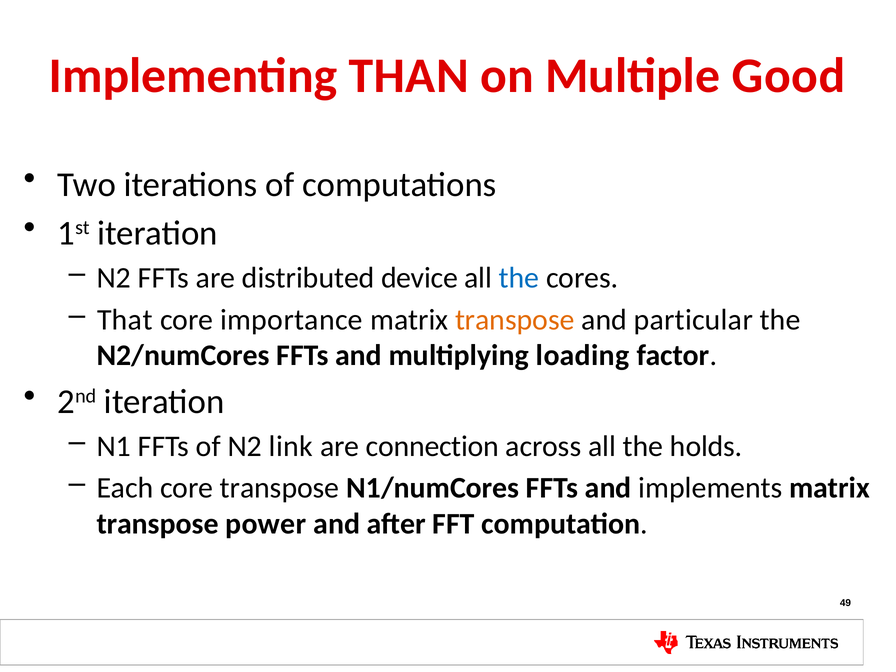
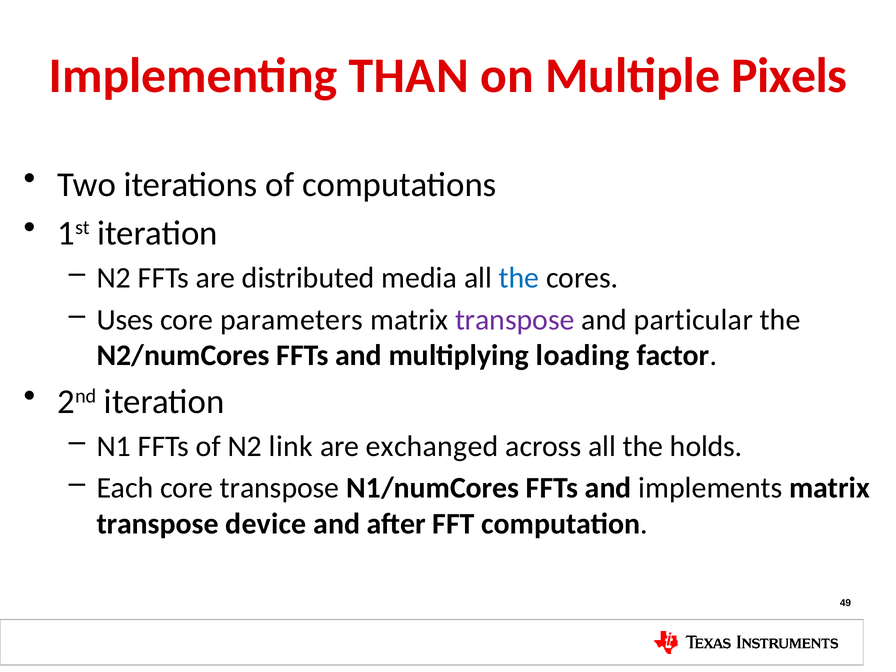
Good: Good -> Pixels
device: device -> media
That: That -> Uses
importance: importance -> parameters
transpose at (515, 320) colour: orange -> purple
connection: connection -> exchanged
power: power -> device
